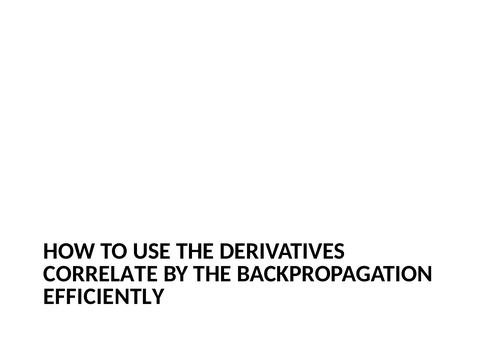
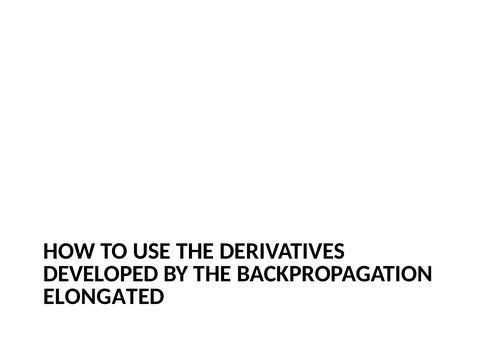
CORRELATE: CORRELATE -> DEVELOPED
EFFICIENTLY: EFFICIENTLY -> ELONGATED
